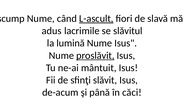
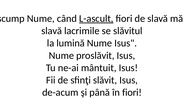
adus at (52, 31): adus -> slavă
proslăvit underline: present -> none
în căci: căci -> fiori
